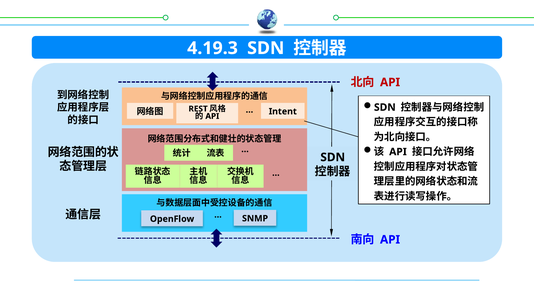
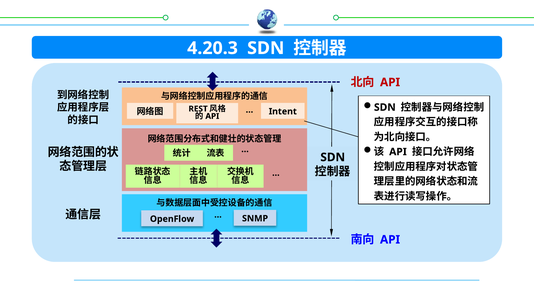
4.19.3: 4.19.3 -> 4.20.3
